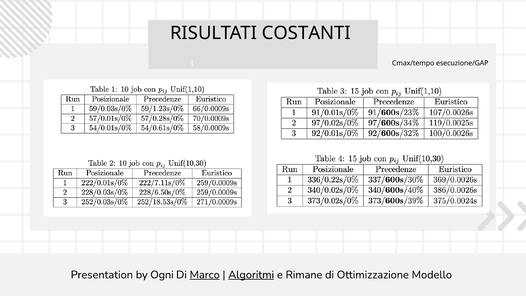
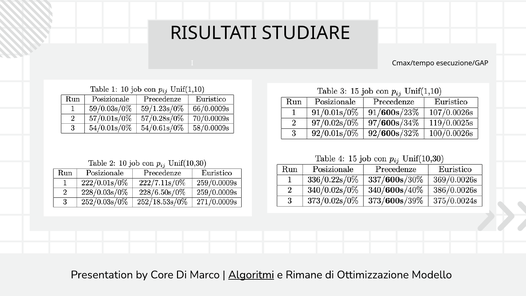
COSTANTI: COSTANTI -> STUDIARE
Ogni: Ogni -> Core
Marco underline: present -> none
